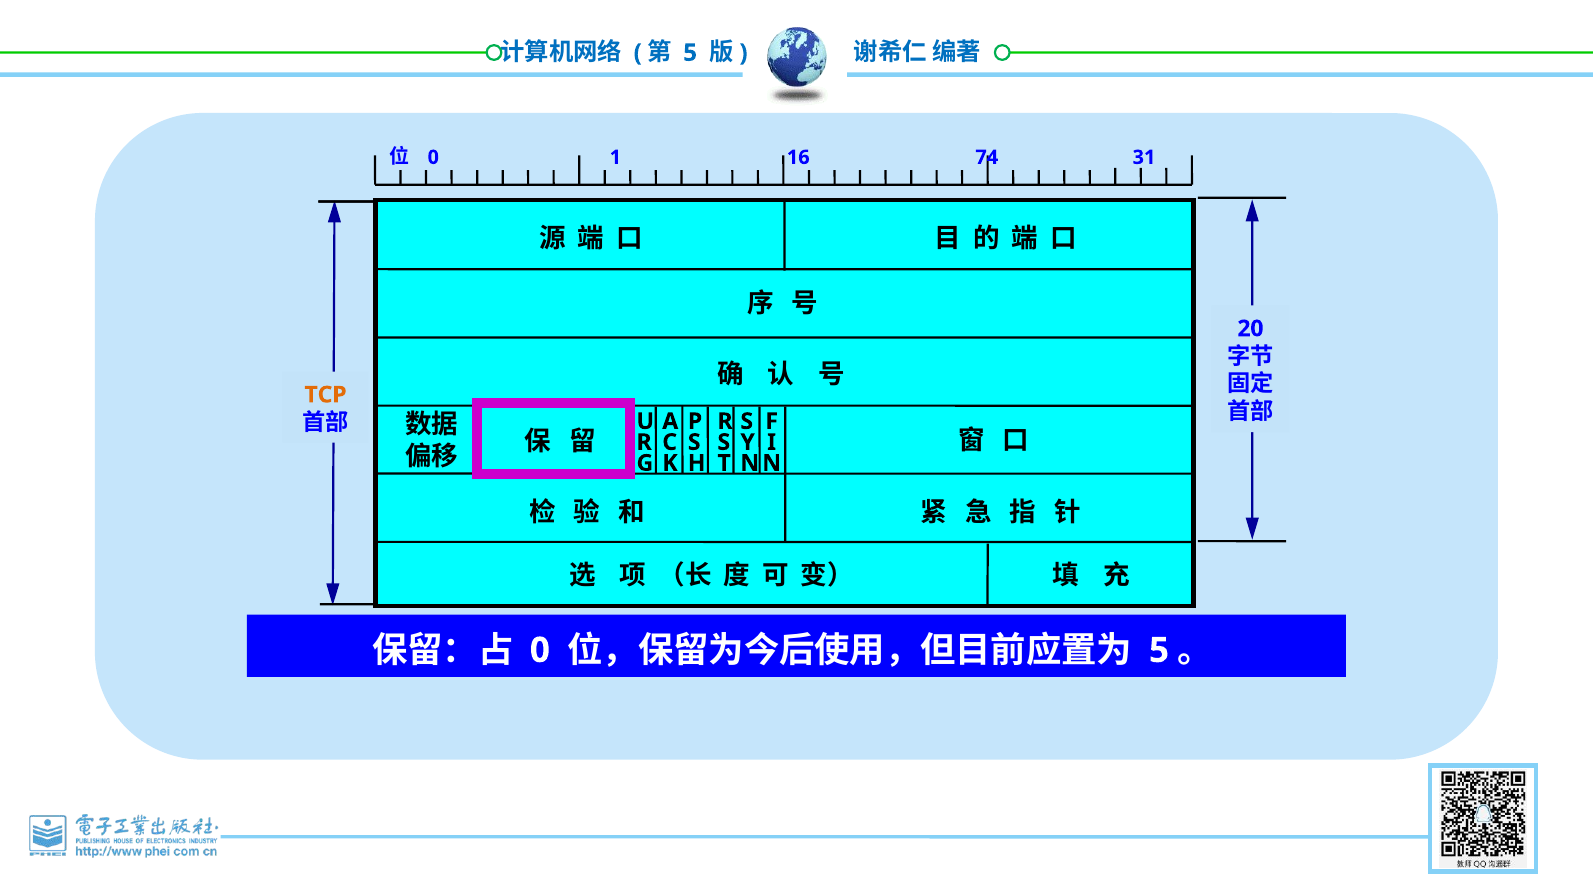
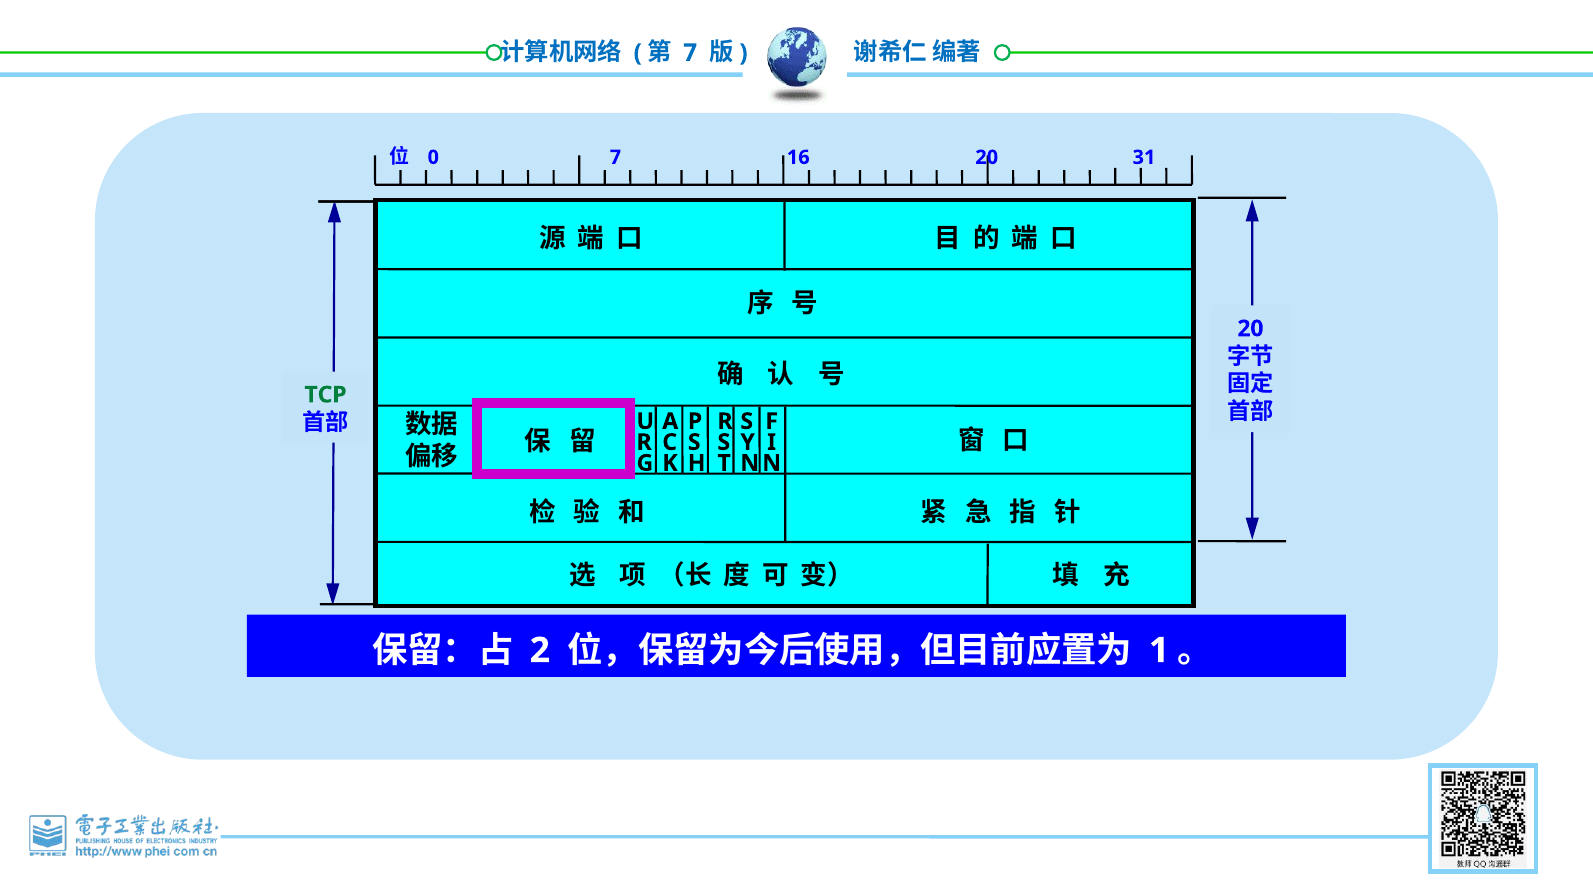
5 at (690, 53): 5 -> 7
0 1: 1 -> 7
16 74: 74 -> 20
TCP colour: orange -> green
0 at (540, 650): 0 -> 2
5 at (1159, 650): 5 -> 1
